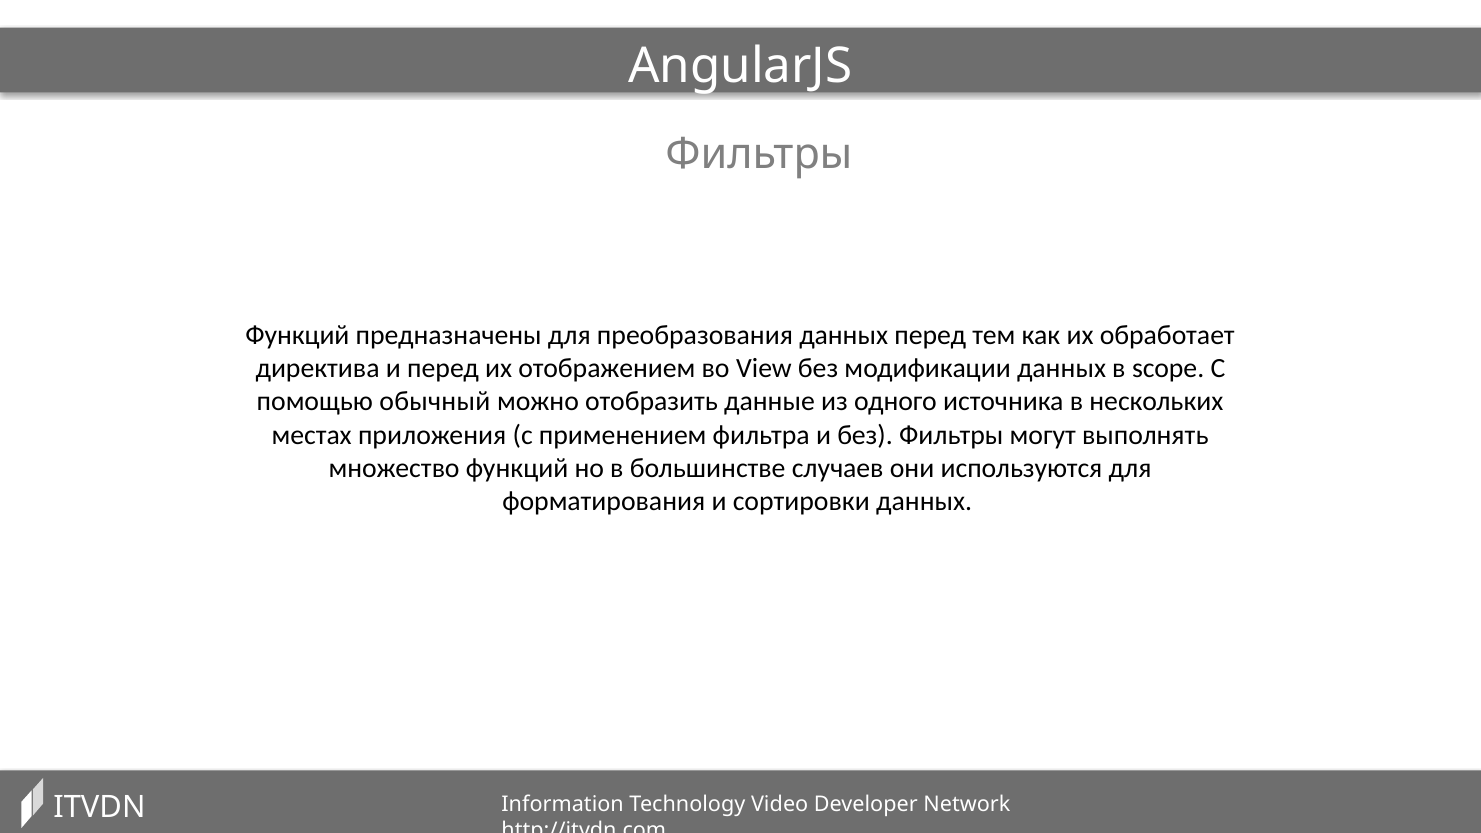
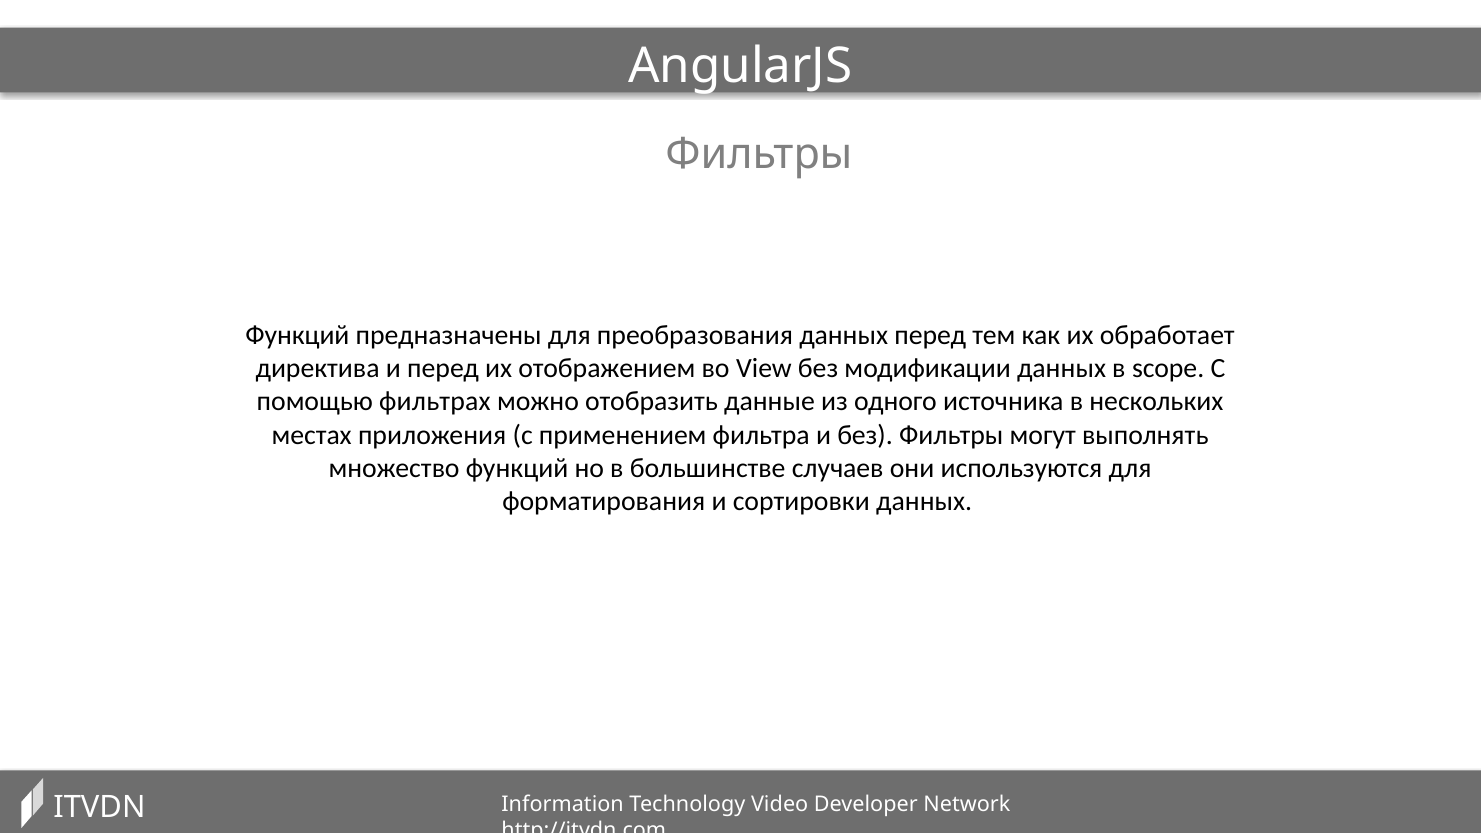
обычный: обычный -> фильтрах
